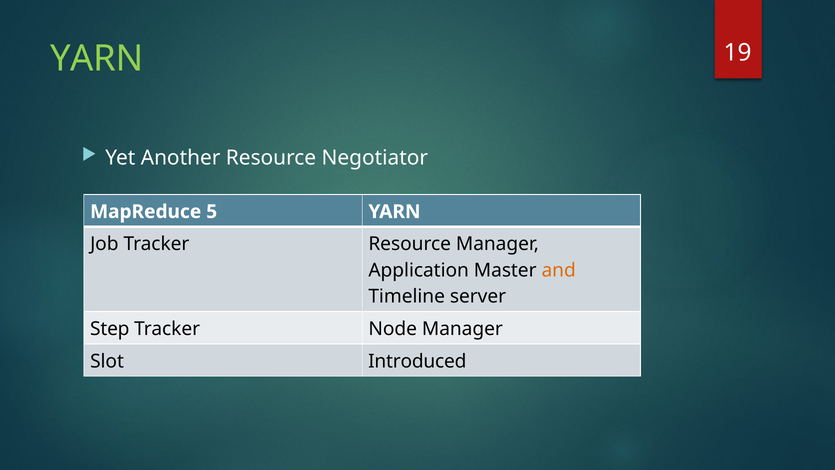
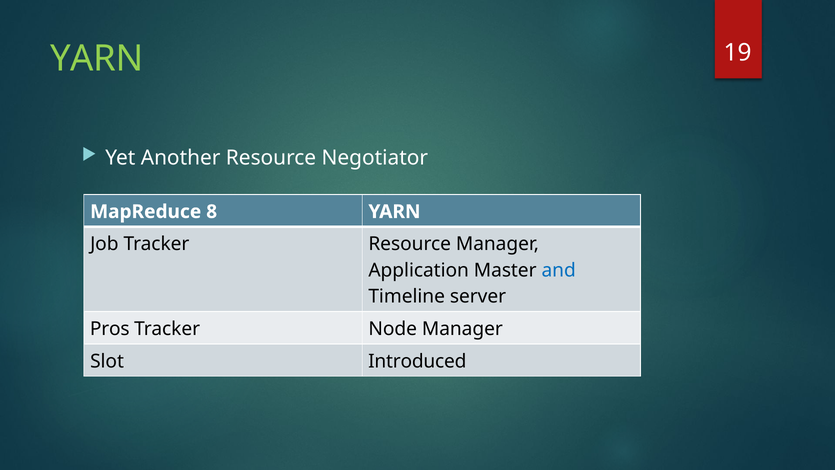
5: 5 -> 8
and colour: orange -> blue
Step: Step -> Pros
